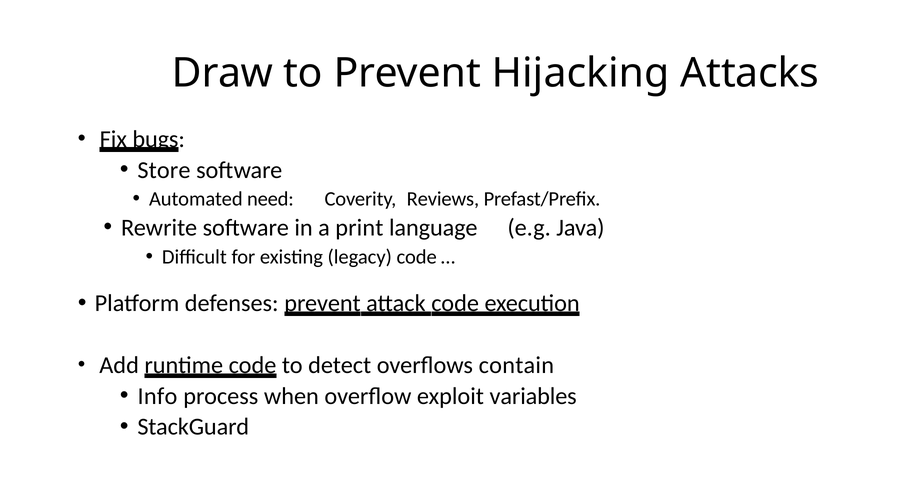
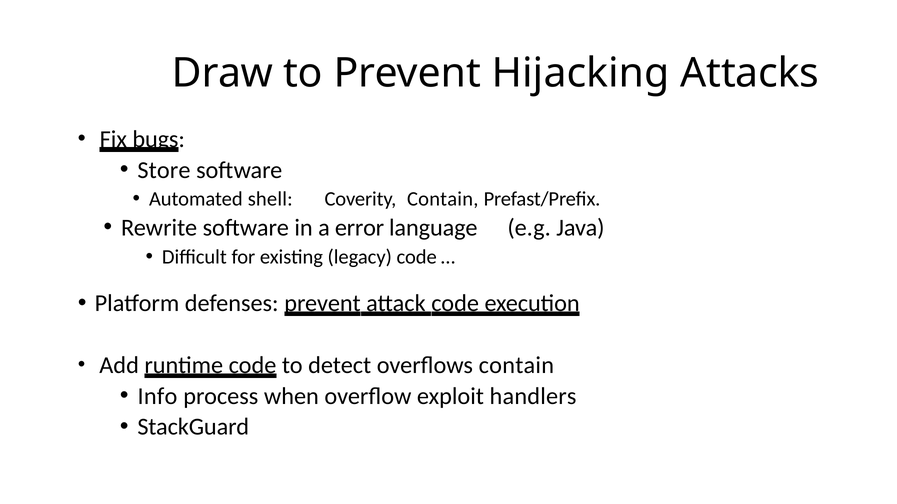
need: need -> shell
Coverity Reviews: Reviews -> Contain
print: print -> error
variables: variables -> handlers
